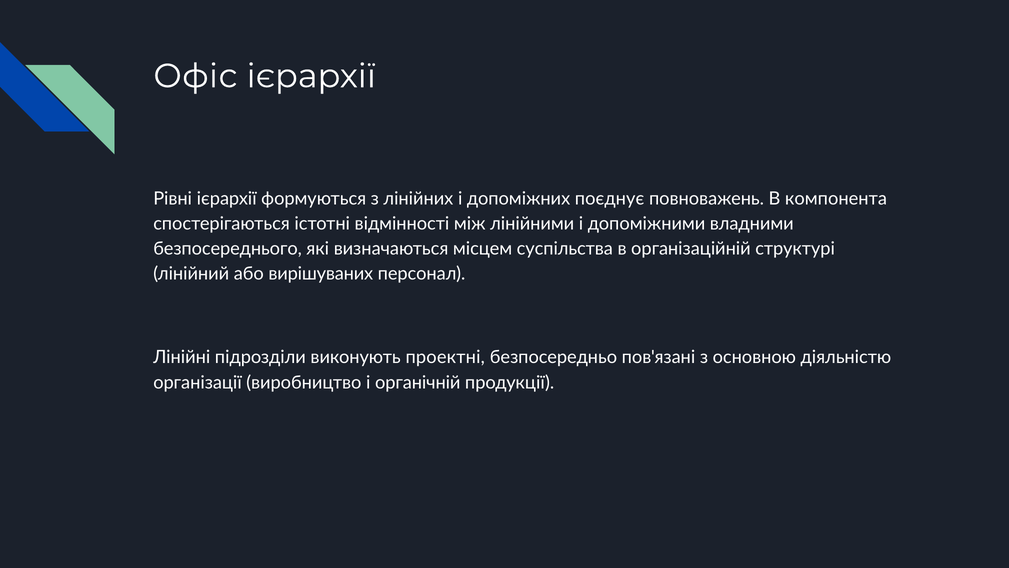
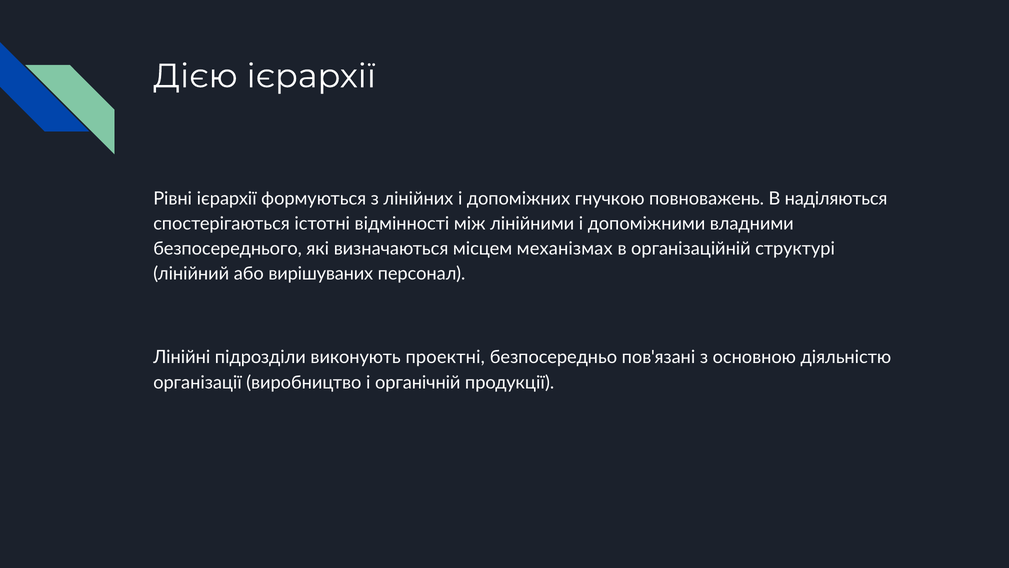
Офіс: Офіс -> Дією
поєднує: поєднує -> гнучкою
компонента: компонента -> наділяються
суспільства: суспільства -> механізмах
